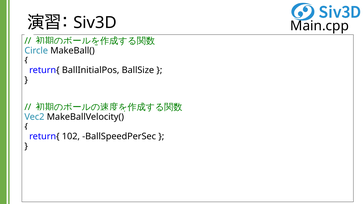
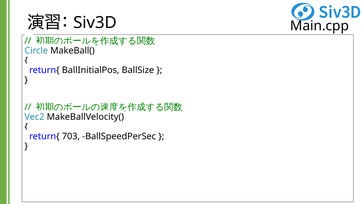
102: 102 -> 703
